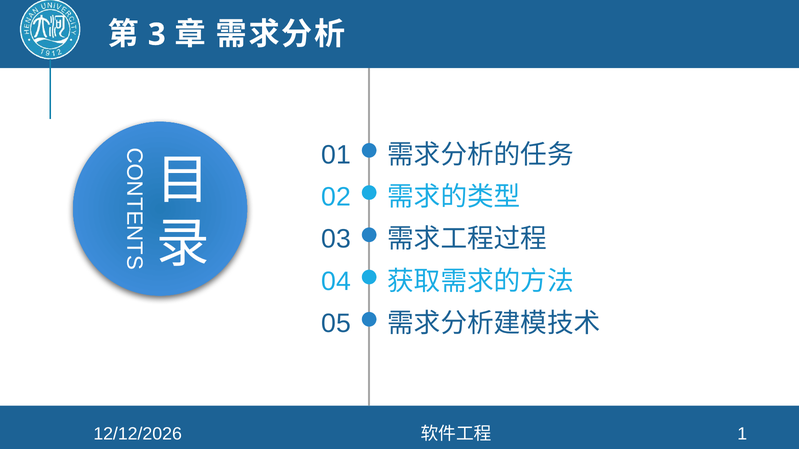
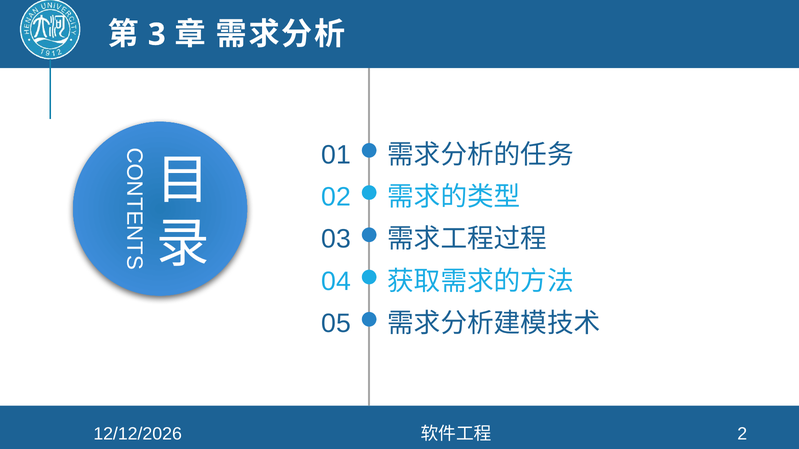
1: 1 -> 2
